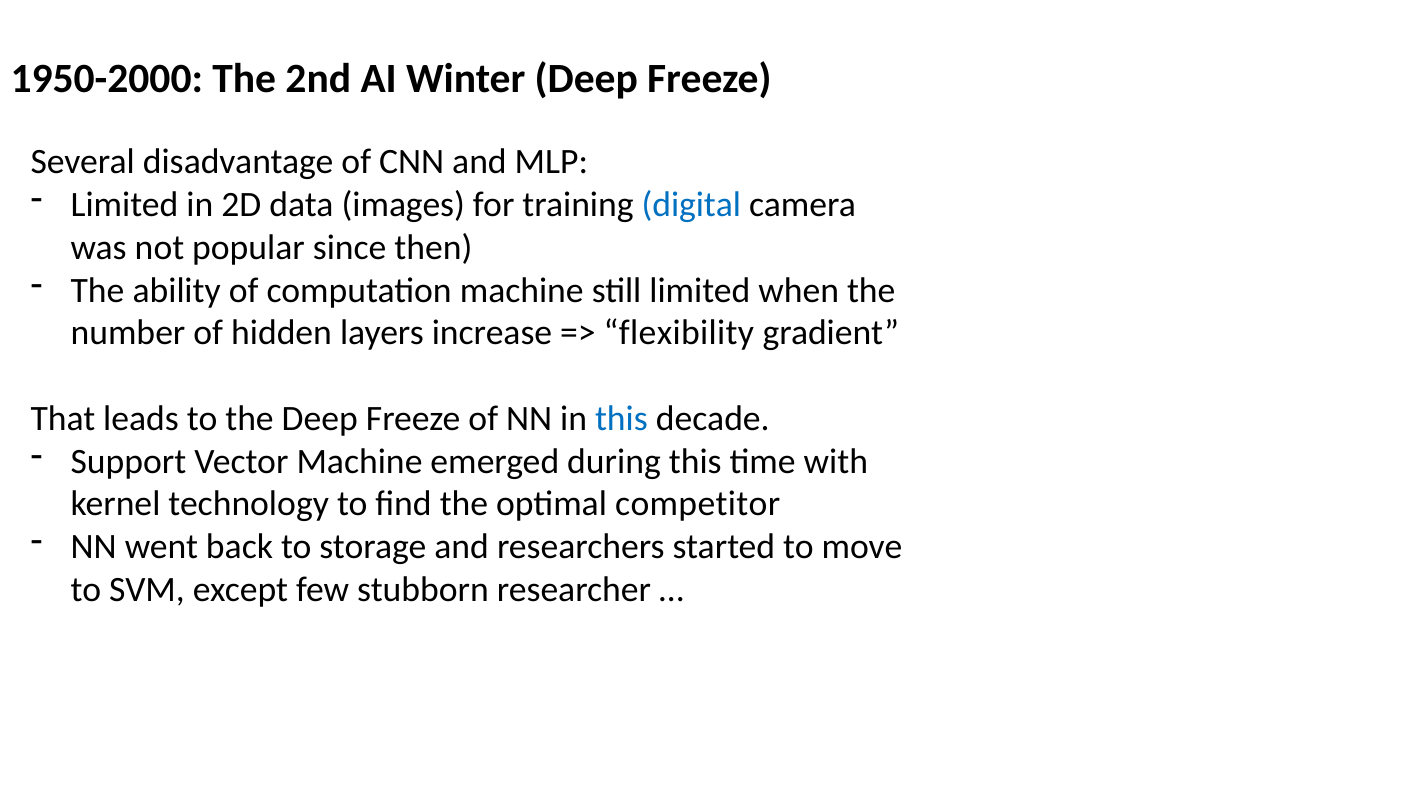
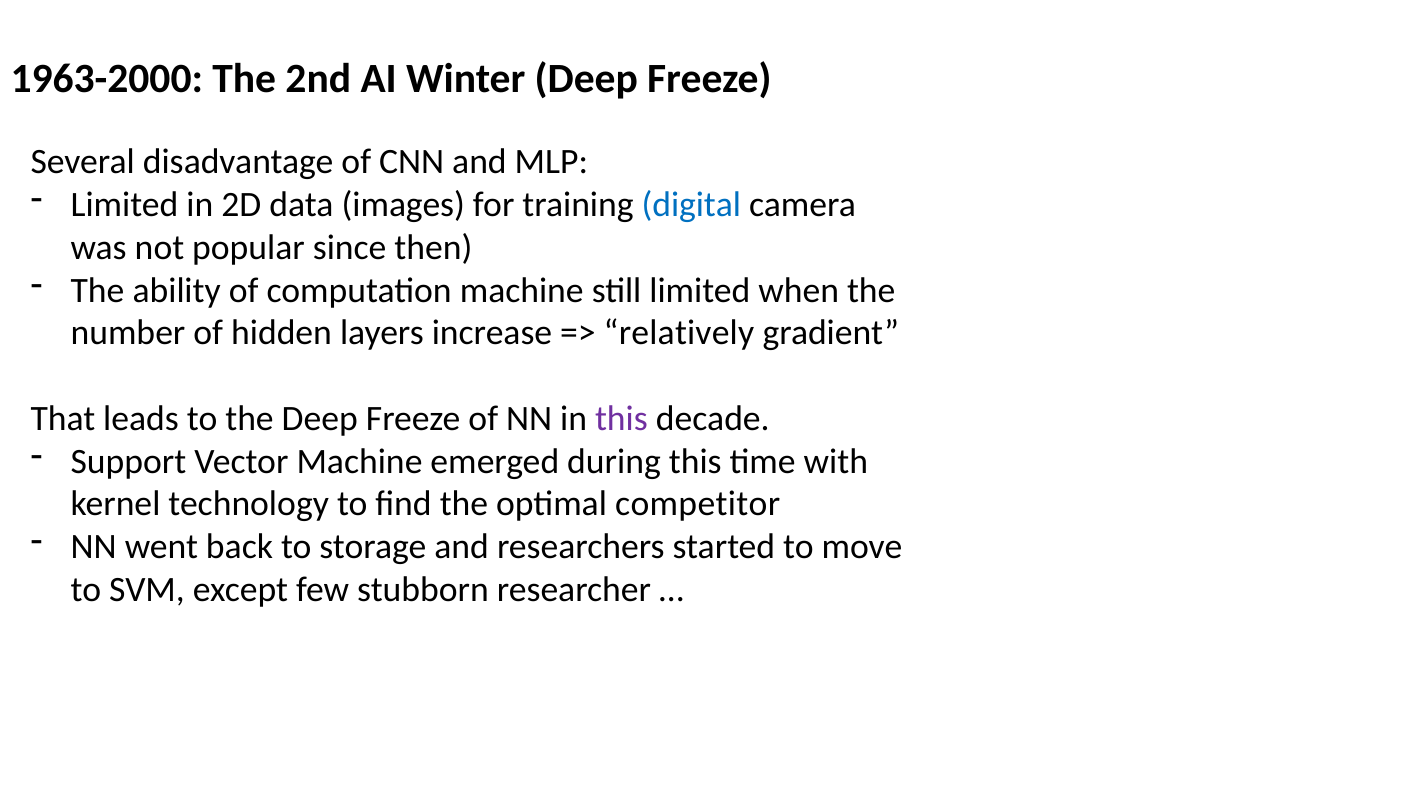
1950-2000: 1950-2000 -> 1963-2000
flexibility: flexibility -> relatively
this at (621, 419) colour: blue -> purple
